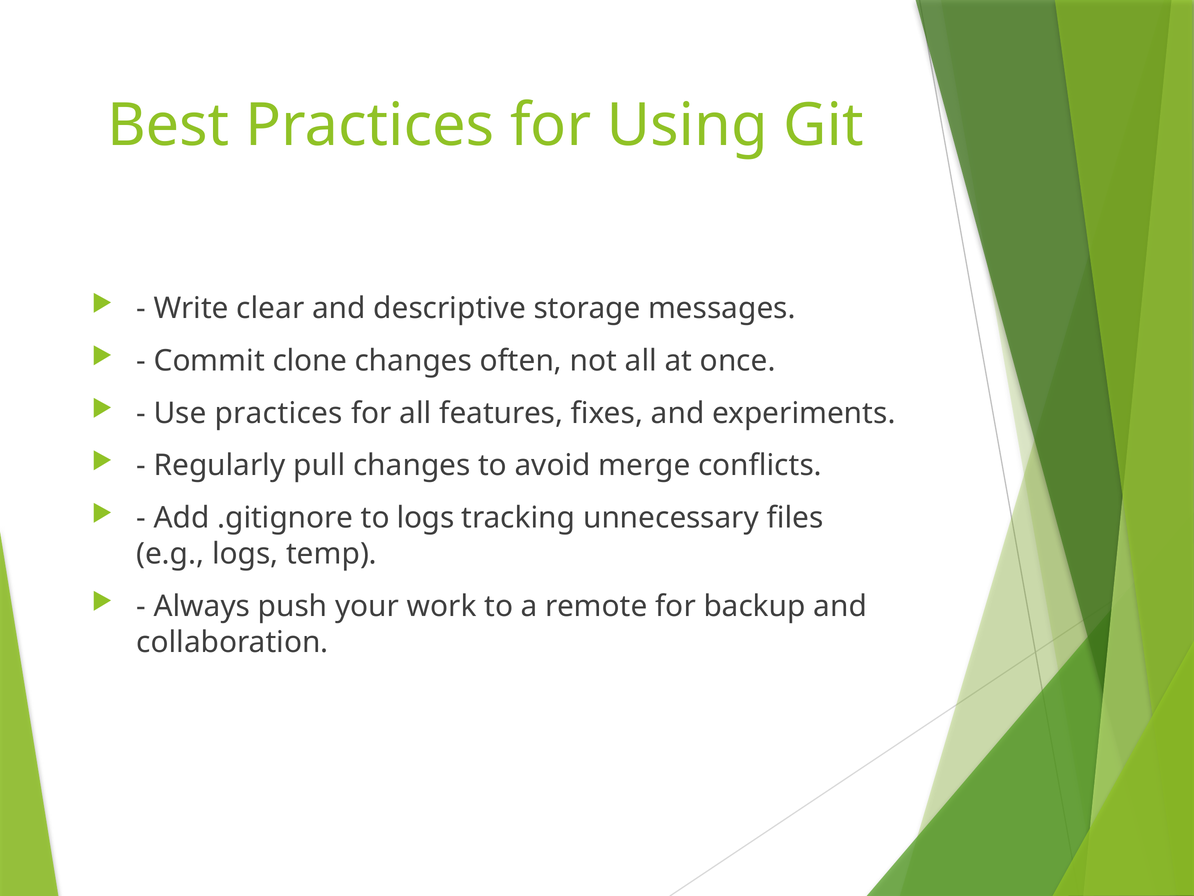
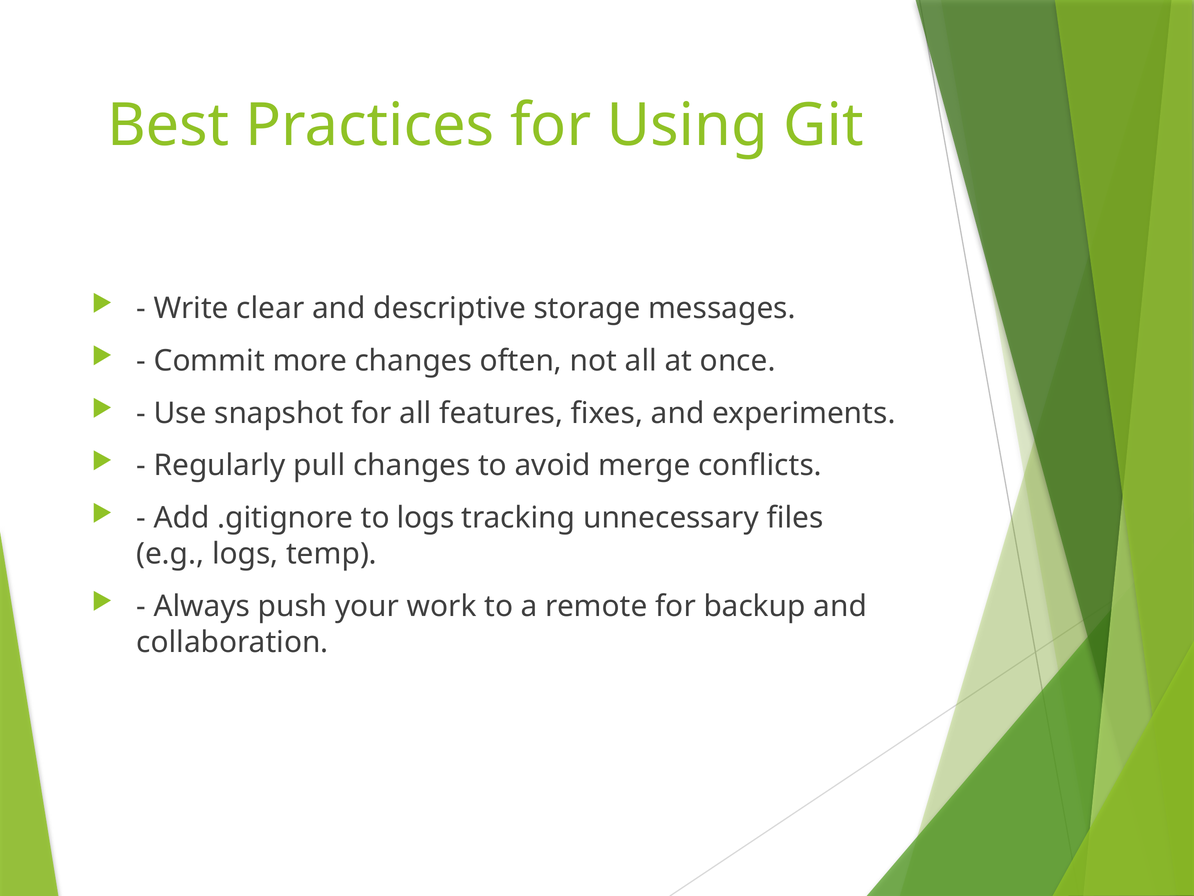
clone: clone -> more
Use practices: practices -> snapshot
